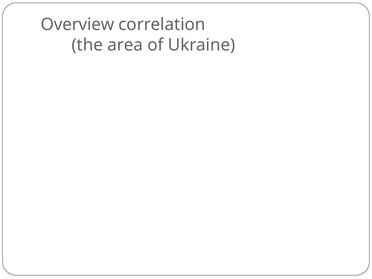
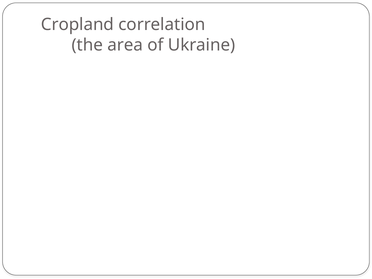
Overview: Overview -> Cropland
